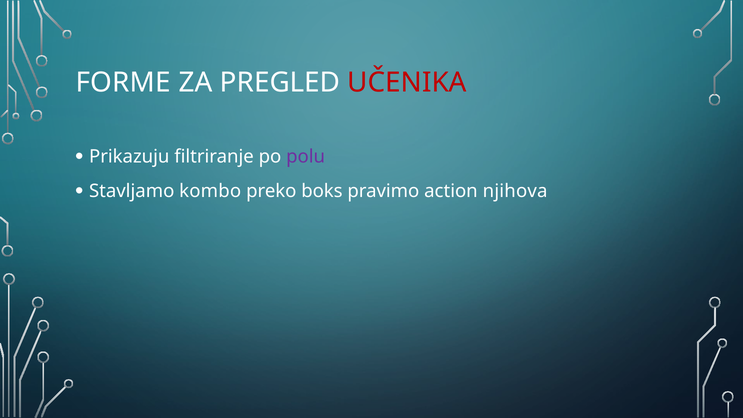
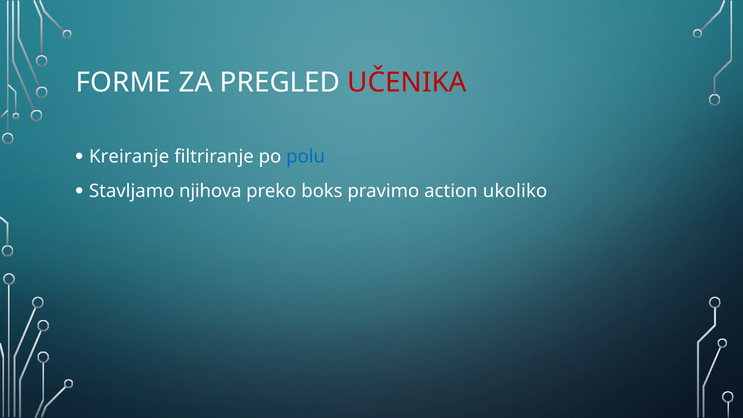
Prikazuju: Prikazuju -> Kreiranje
polu colour: purple -> blue
kombo: kombo -> njihova
njihova: njihova -> ukoliko
